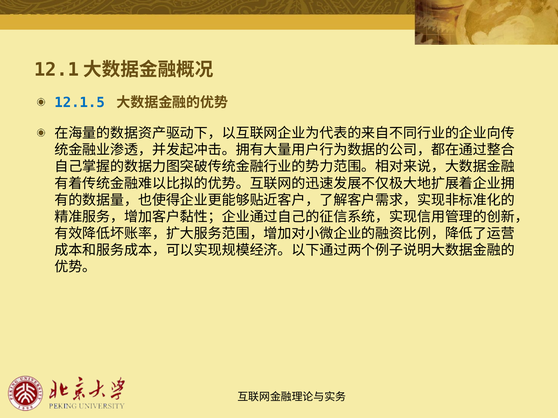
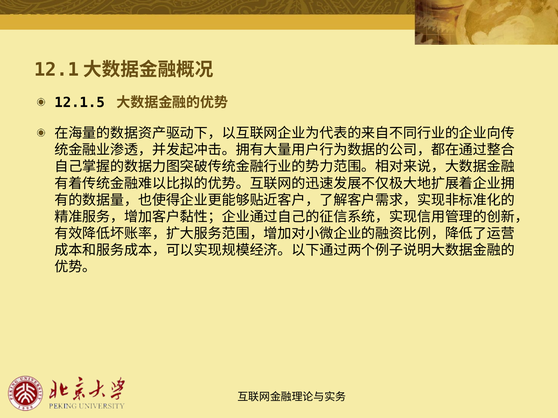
12.1.5 colour: blue -> black
